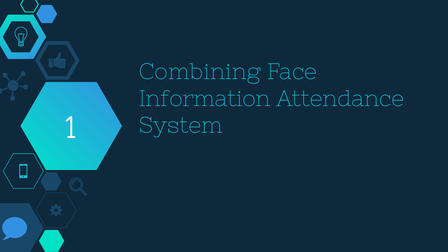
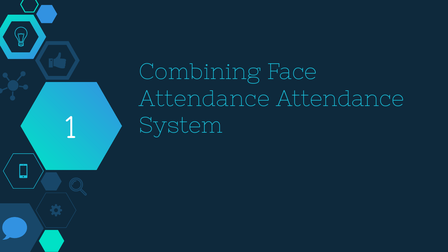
Information at (205, 99): Information -> Attendance
